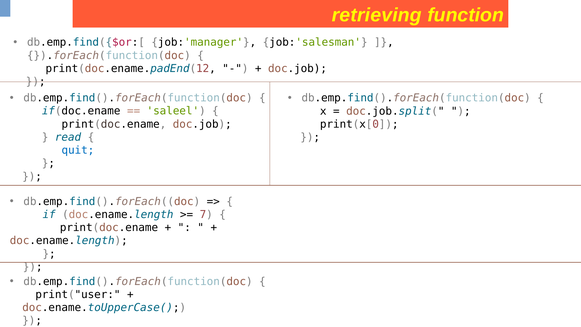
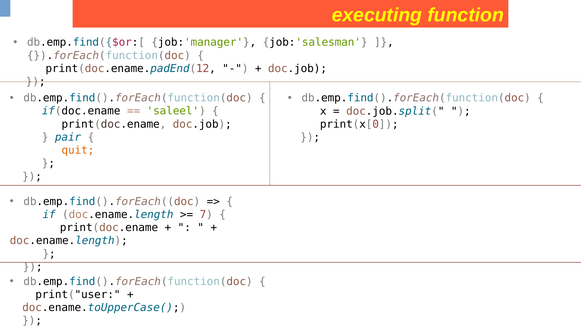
retrieving: retrieving -> executing
read: read -> pair
quit colour: blue -> orange
